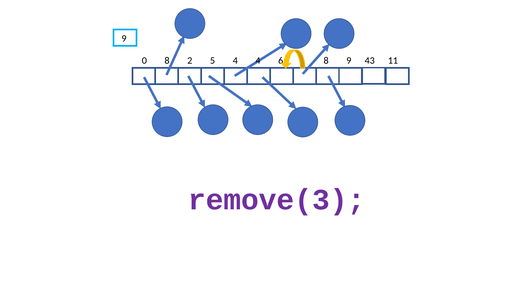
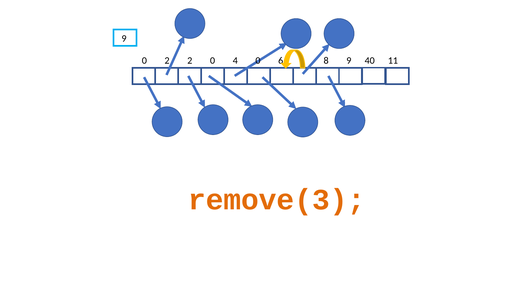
0 8: 8 -> 2
2 5: 5 -> 0
4 4: 4 -> 0
43: 43 -> 40
remove(3 colour: purple -> orange
